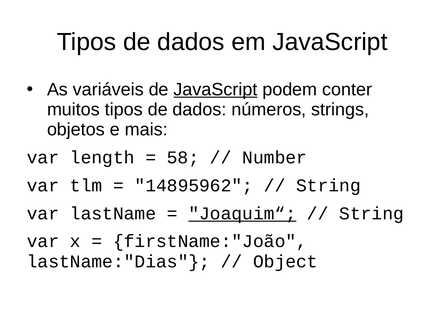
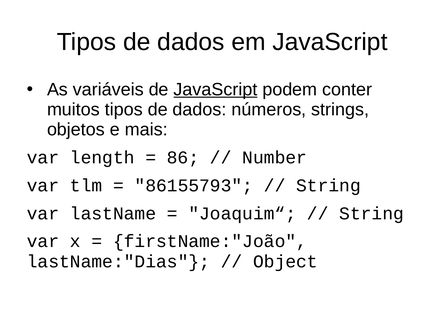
58: 58 -> 86
14895962: 14895962 -> 86155793
Joaquim“ underline: present -> none
